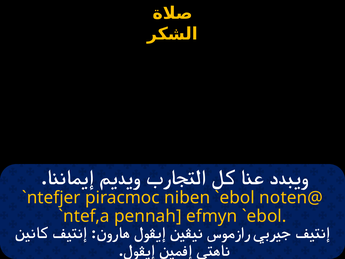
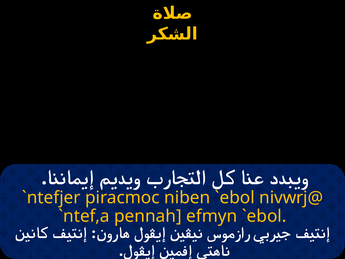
noten@: noten@ -> nivwrj@
